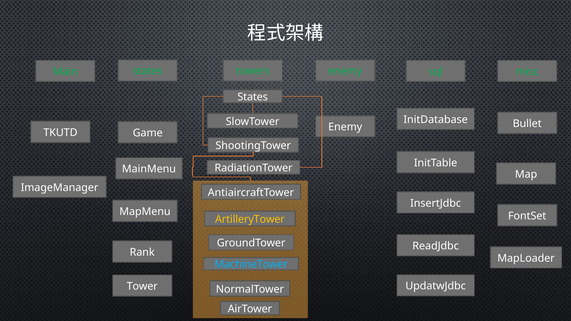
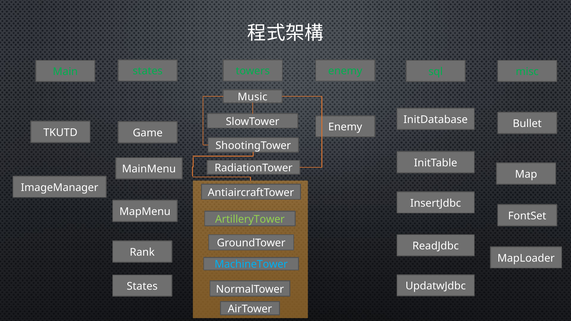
States at (253, 97): States -> Music
ArtilleryTower colour: yellow -> light green
Tower at (142, 286): Tower -> States
